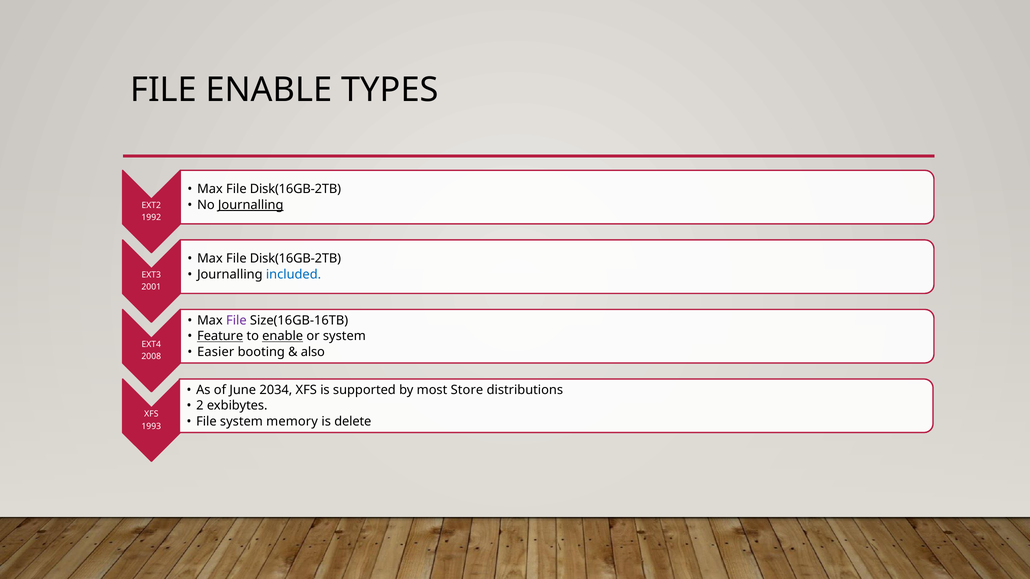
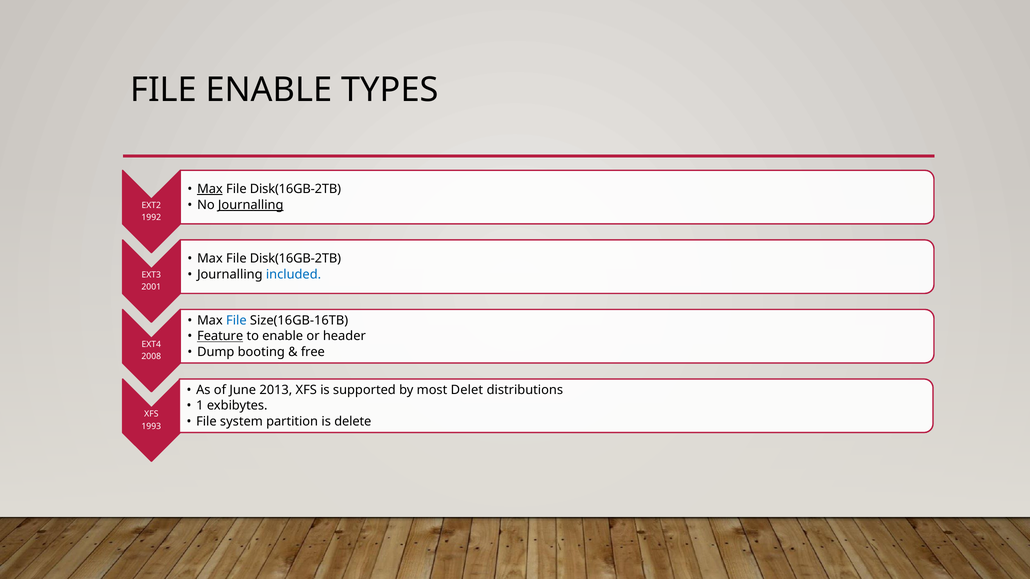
Max at (210, 189) underline: none -> present
File at (236, 321) colour: purple -> blue
enable at (283, 336) underline: present -> none
or system: system -> header
Easier: Easier -> Dump
also: also -> free
2034: 2034 -> 2013
Store: Store -> Delet
2: 2 -> 1
memory: memory -> partition
